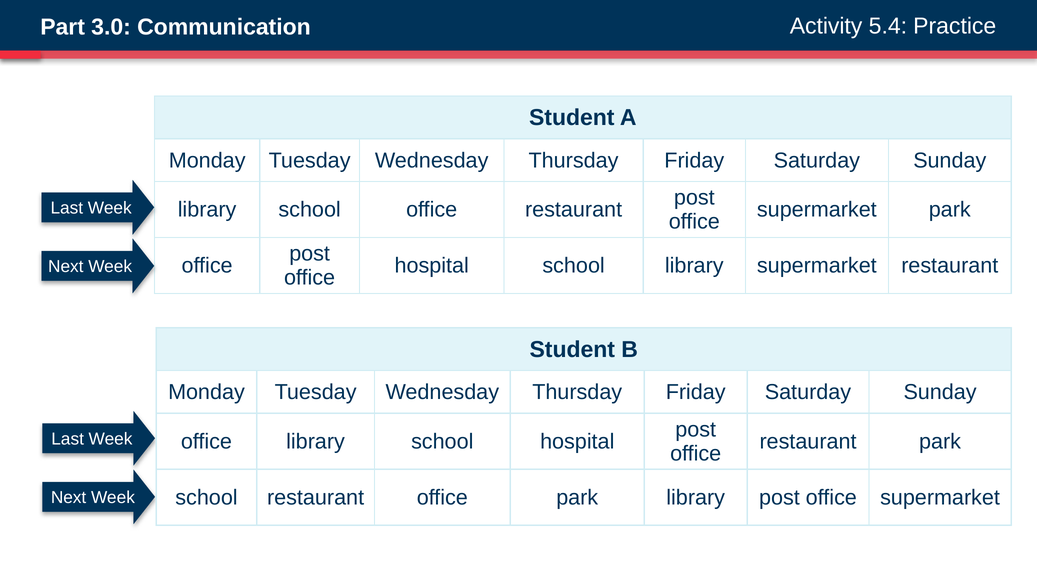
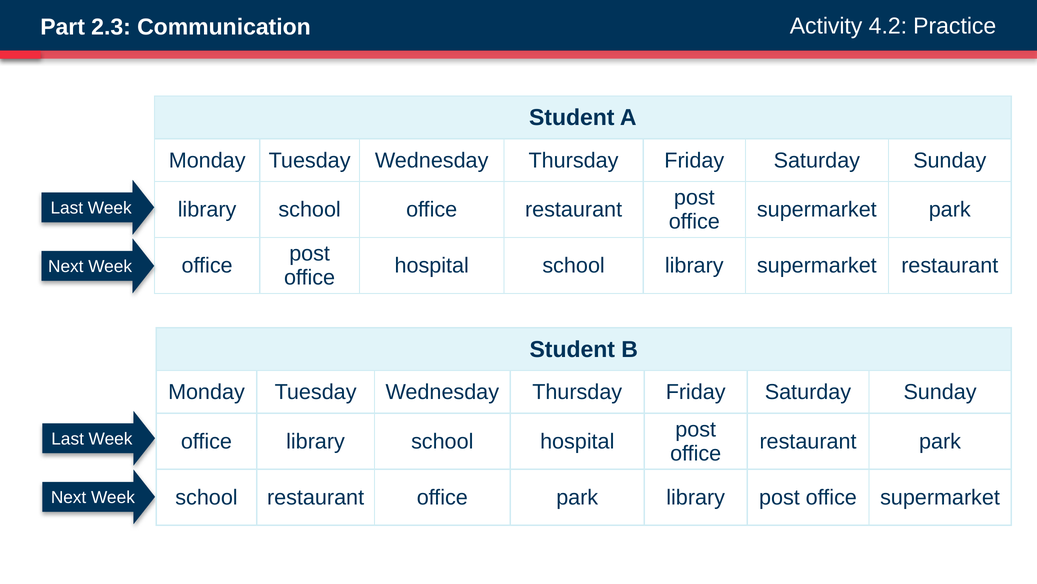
3.0: 3.0 -> 2.3
5.4: 5.4 -> 4.2
